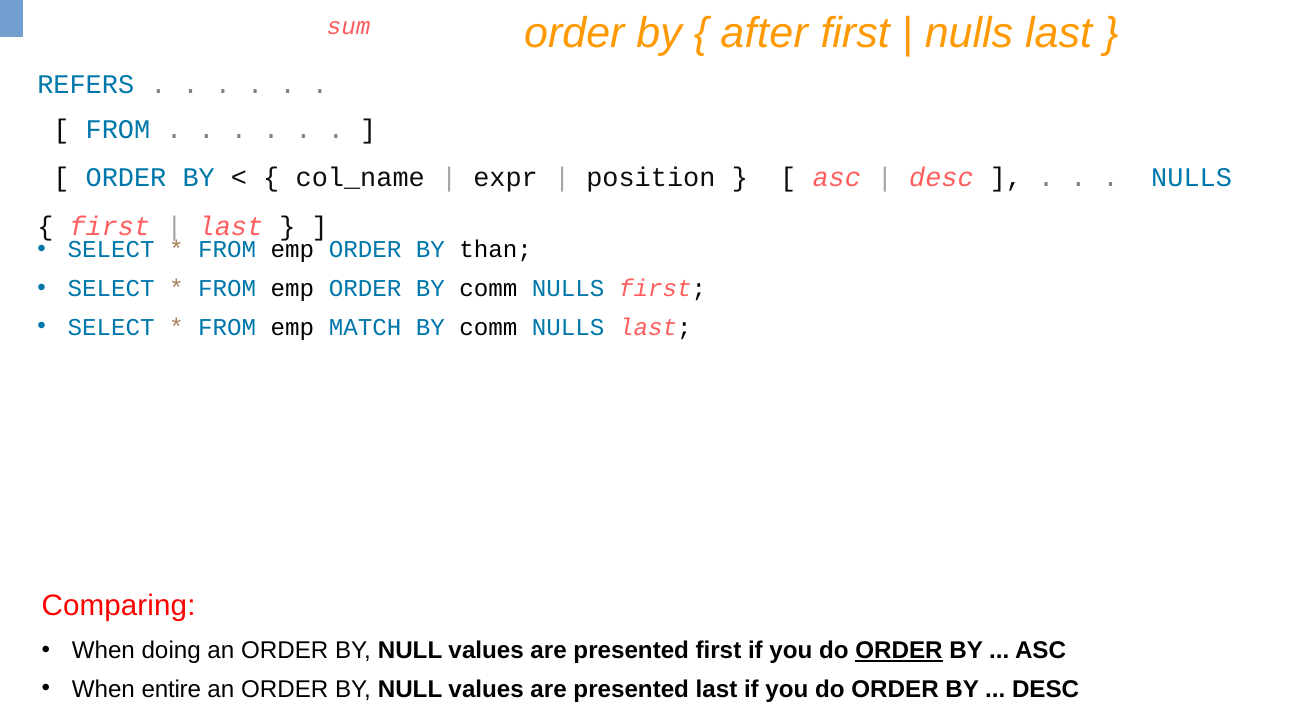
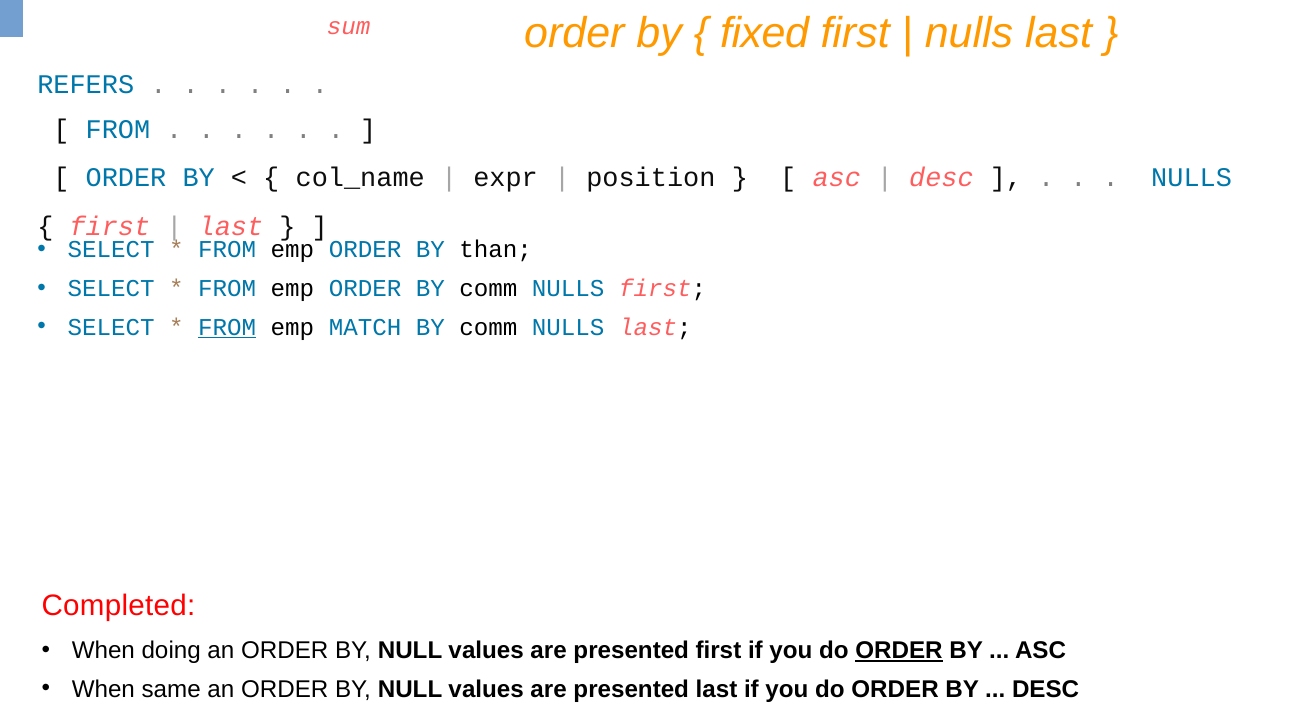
after: after -> fixed
FROM at (227, 327) underline: none -> present
Comparing: Comparing -> Completed
entire: entire -> same
